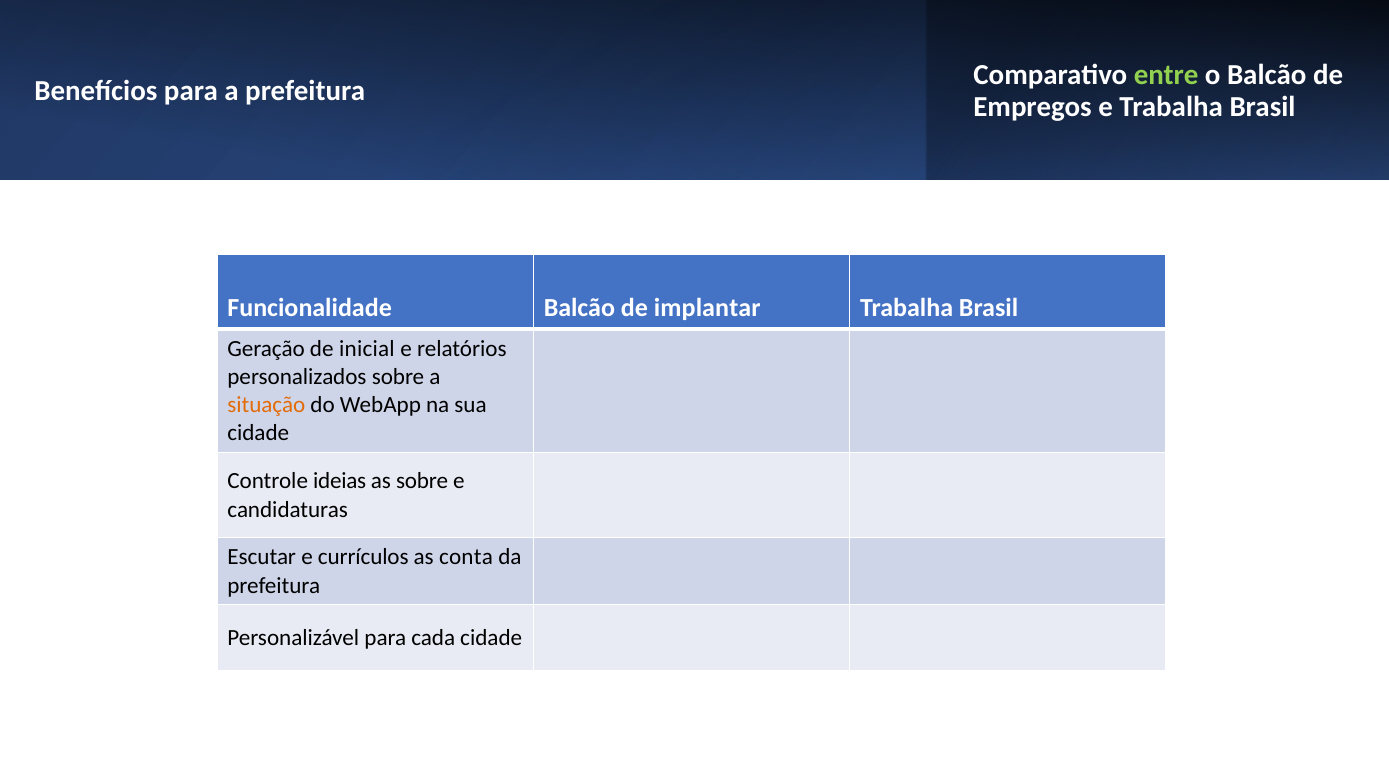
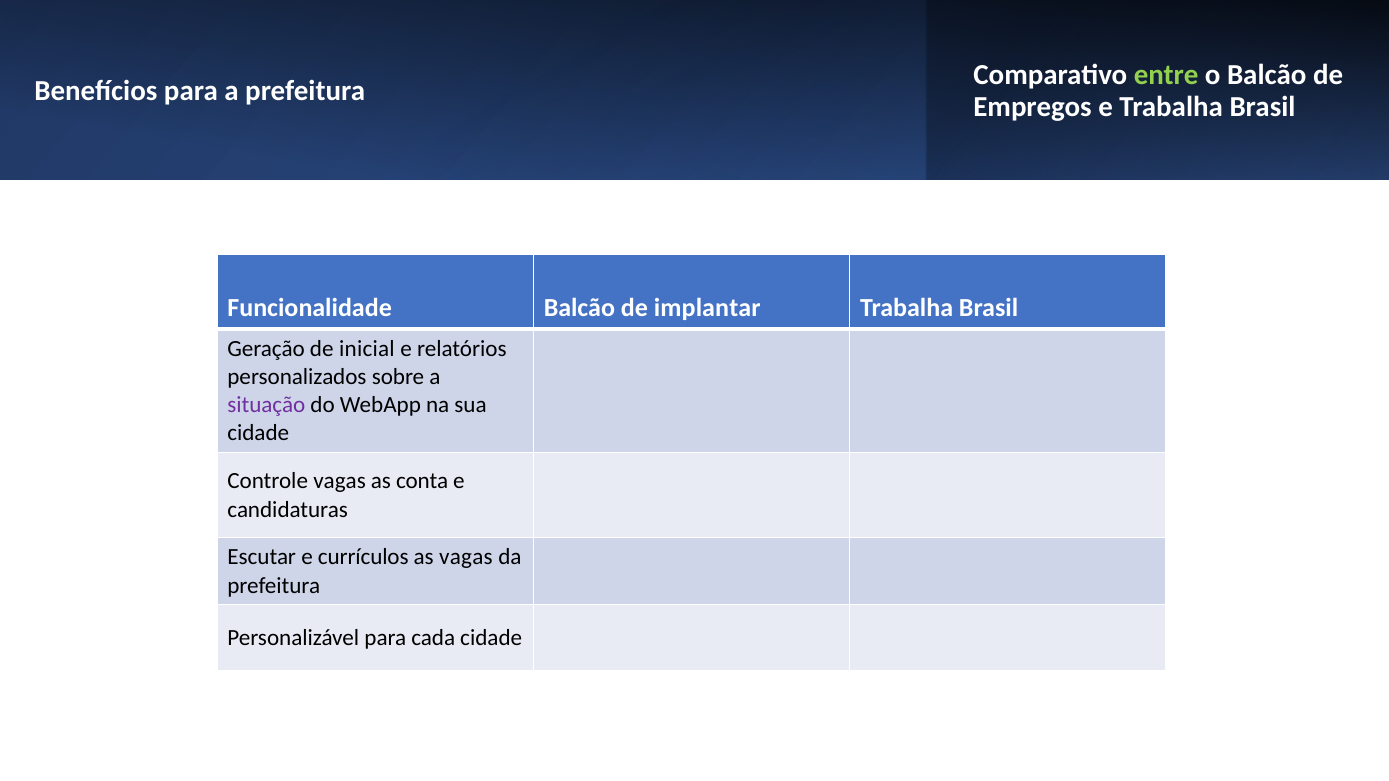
situação colour: orange -> purple
Controle ideias: ideias -> vagas
as sobre: sobre -> conta
as conta: conta -> vagas
